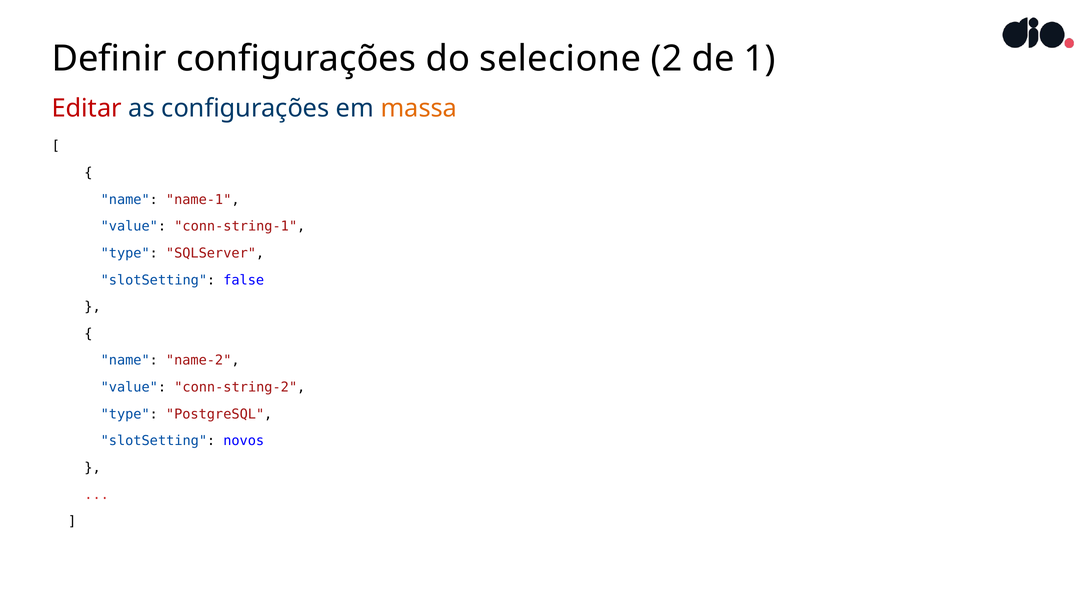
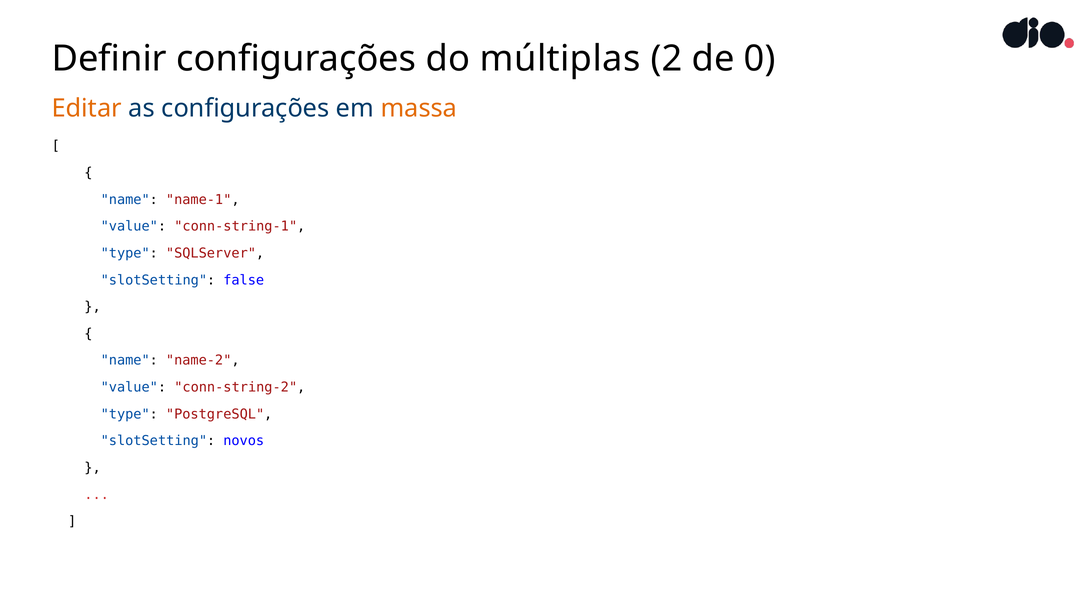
selecione: selecione -> múltiplas
1: 1 -> 0
Editar colour: red -> orange
